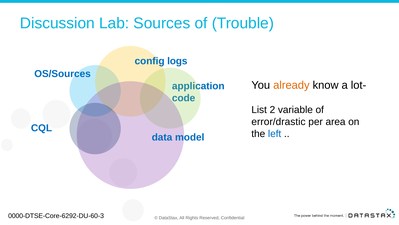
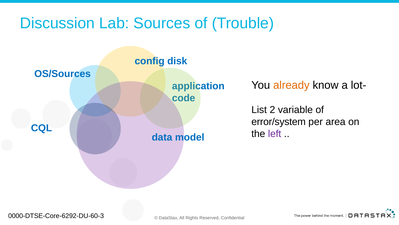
logs: logs -> disk
error/drastic: error/drastic -> error/system
left colour: blue -> purple
